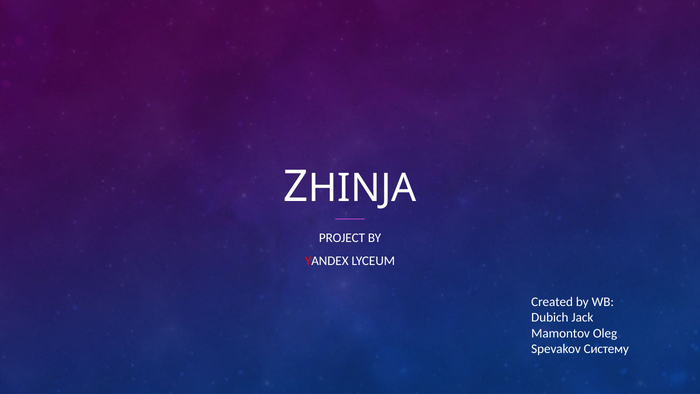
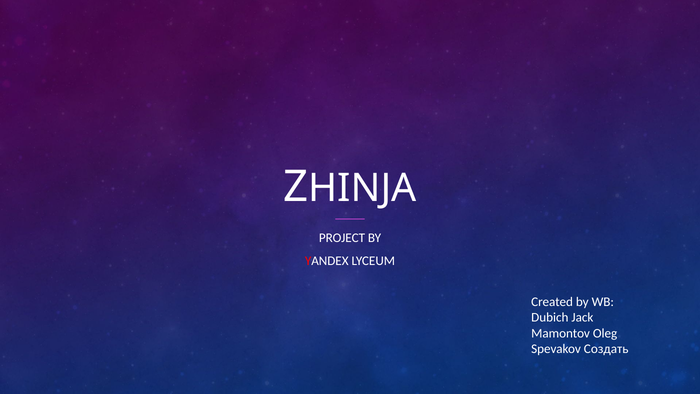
Систему: Систему -> Создать
